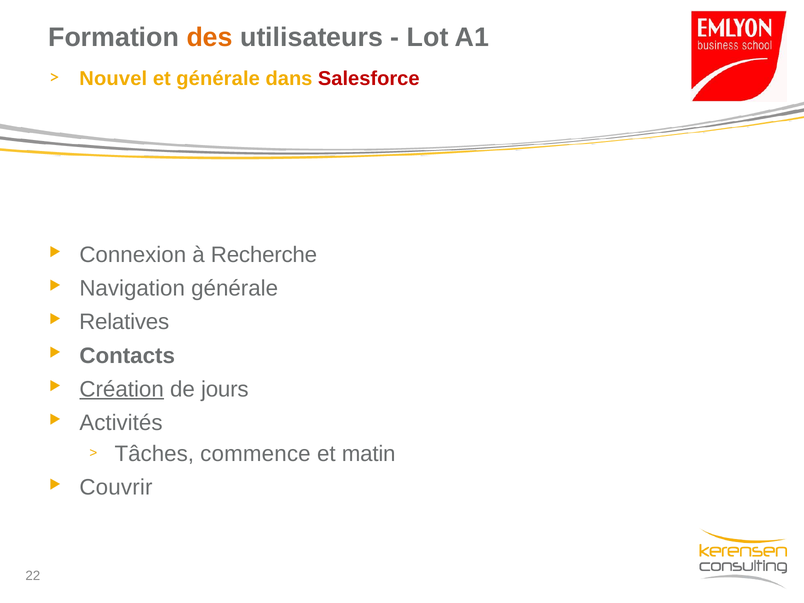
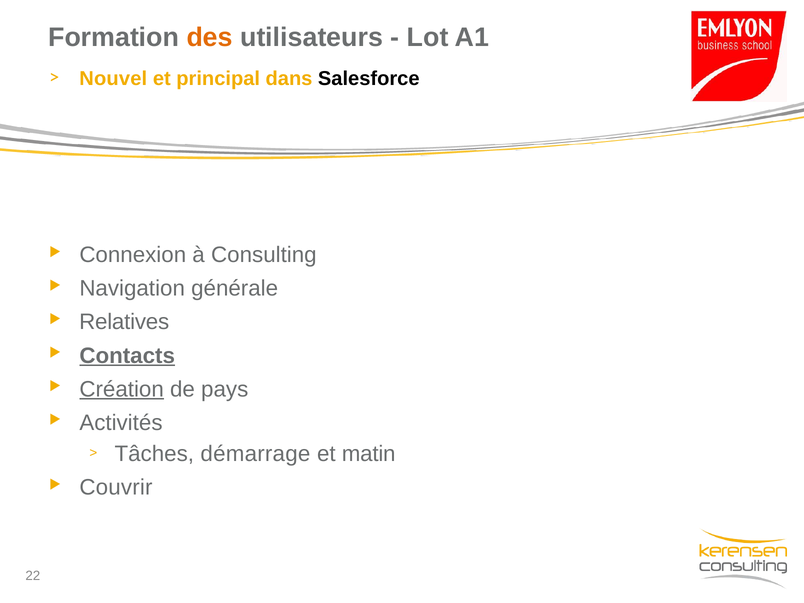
et générale: générale -> principal
Salesforce colour: red -> black
Recherche: Recherche -> Consulting
Contacts underline: none -> present
jours: jours -> pays
commence: commence -> démarrage
